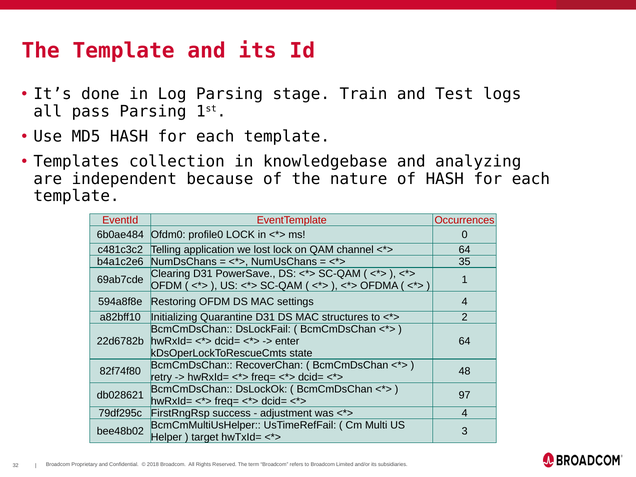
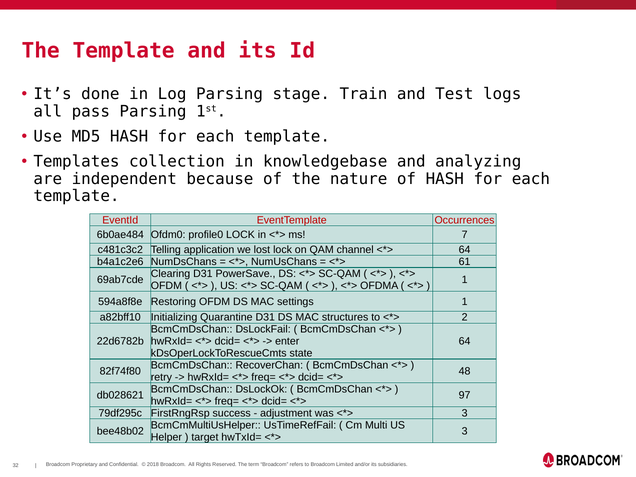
0: 0 -> 7
35: 35 -> 61
settings 4: 4 -> 1
4 at (465, 413): 4 -> 3
